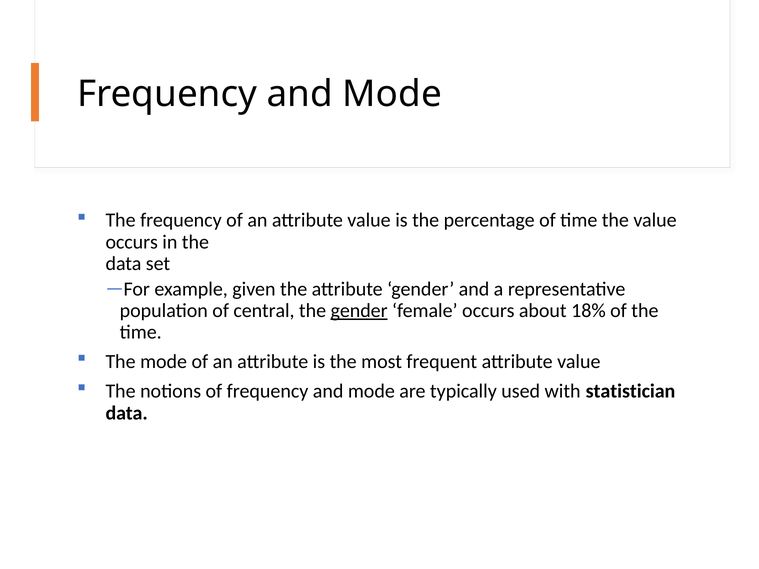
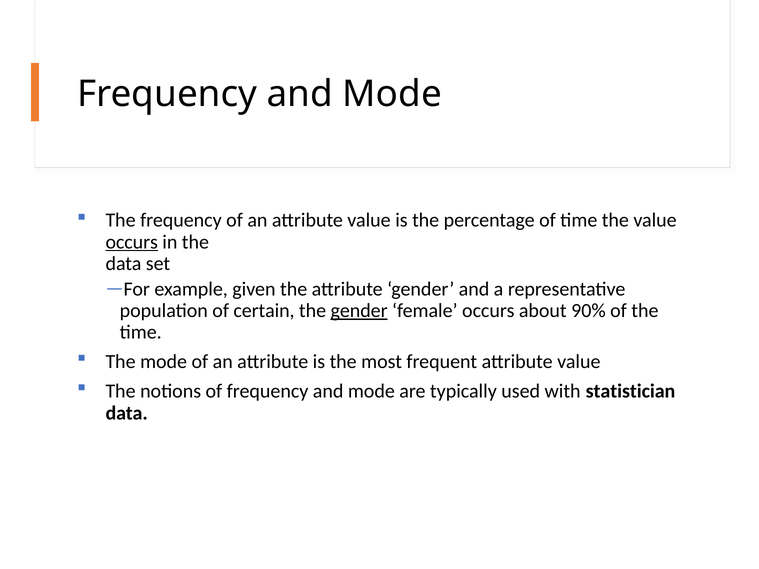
occurs at (132, 242) underline: none -> present
central: central -> certain
18%: 18% -> 90%
